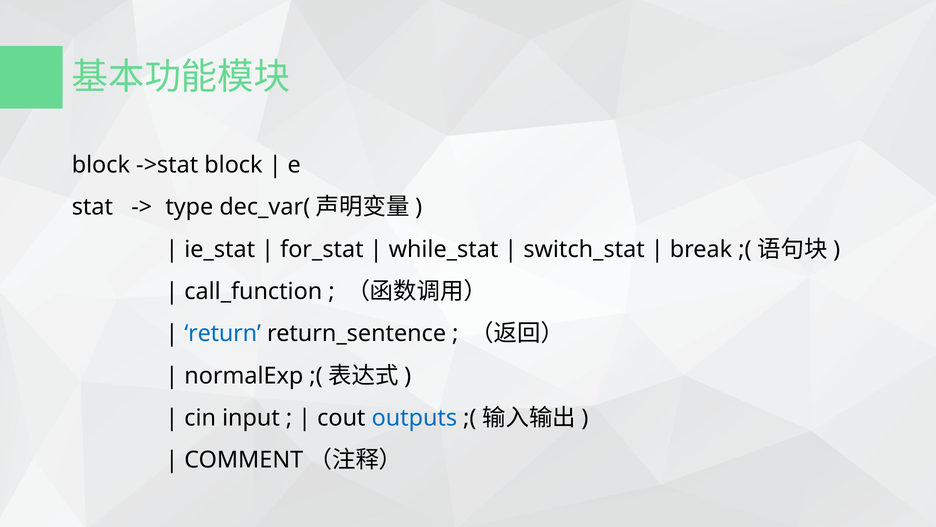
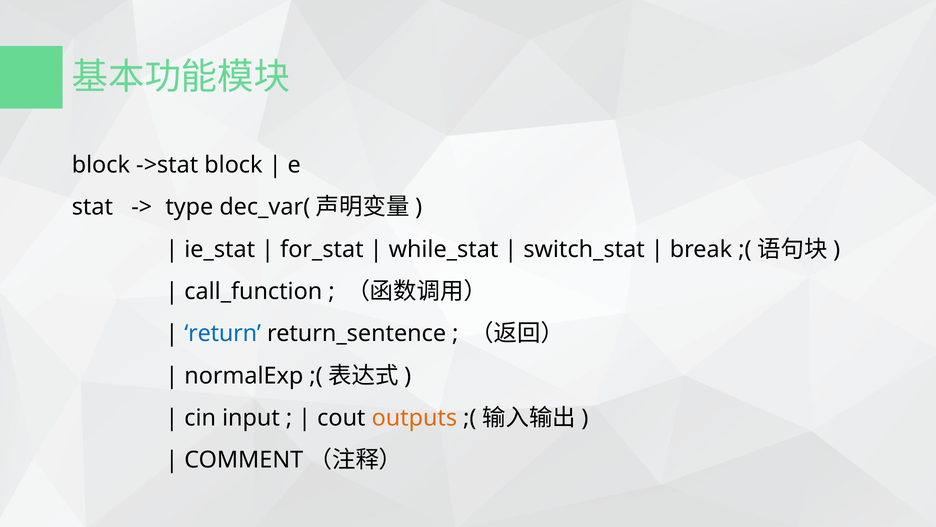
outputs colour: blue -> orange
